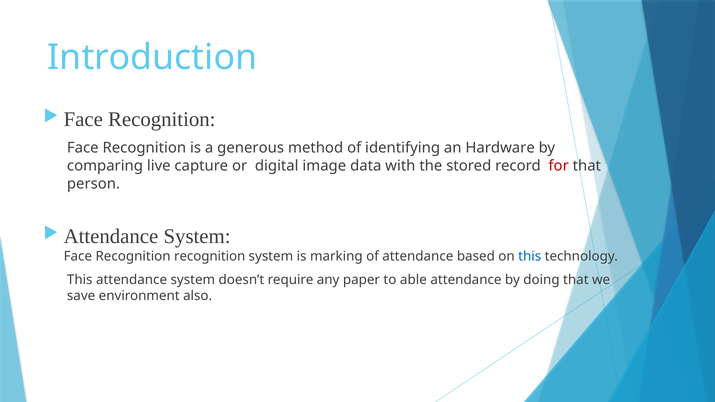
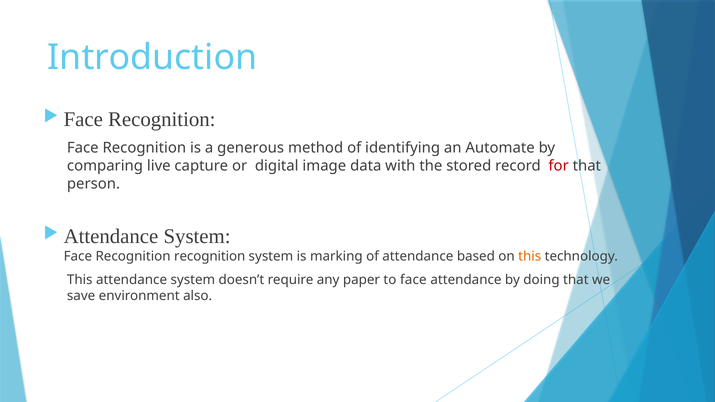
Hardware: Hardware -> Automate
this at (530, 257) colour: blue -> orange
to able: able -> face
